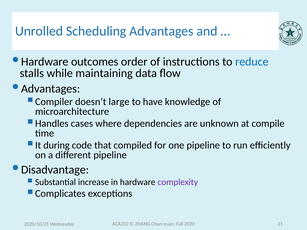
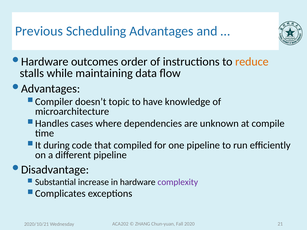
Unrolled: Unrolled -> Previous
reduce colour: blue -> orange
large: large -> topic
